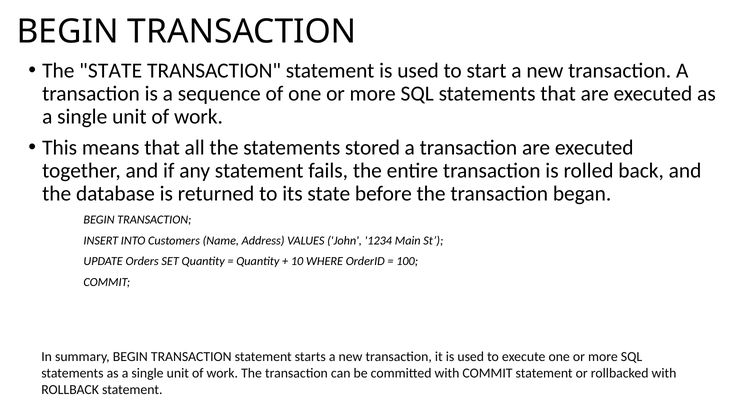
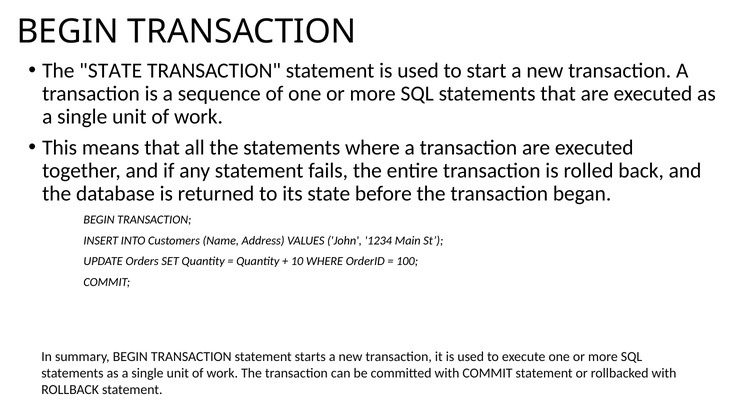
statements stored: stored -> where
